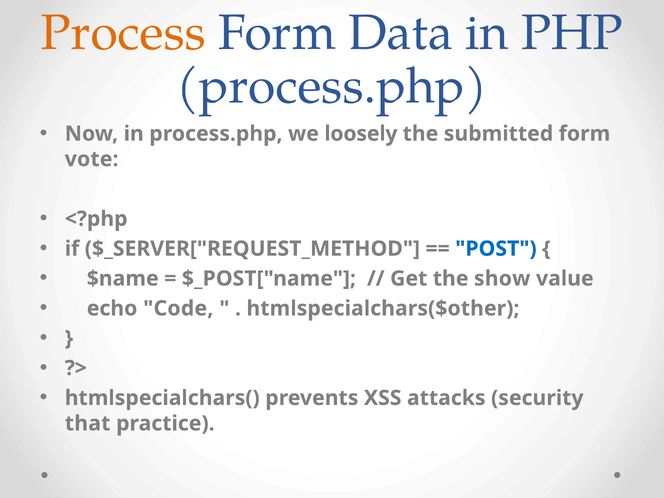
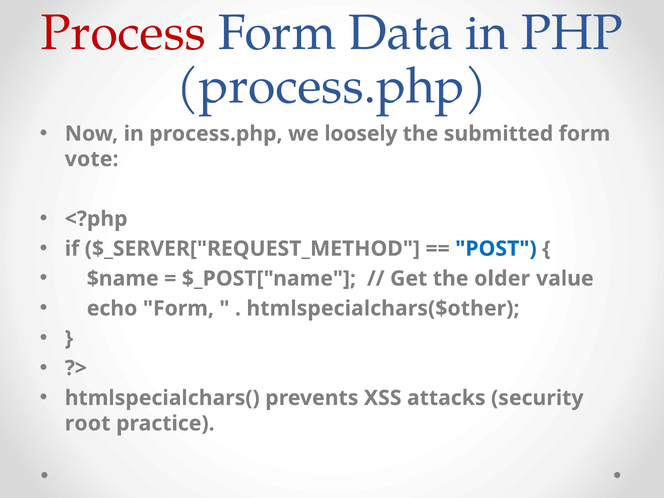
Process colour: orange -> red
show: show -> older
echo Code: Code -> Form
that: that -> root
